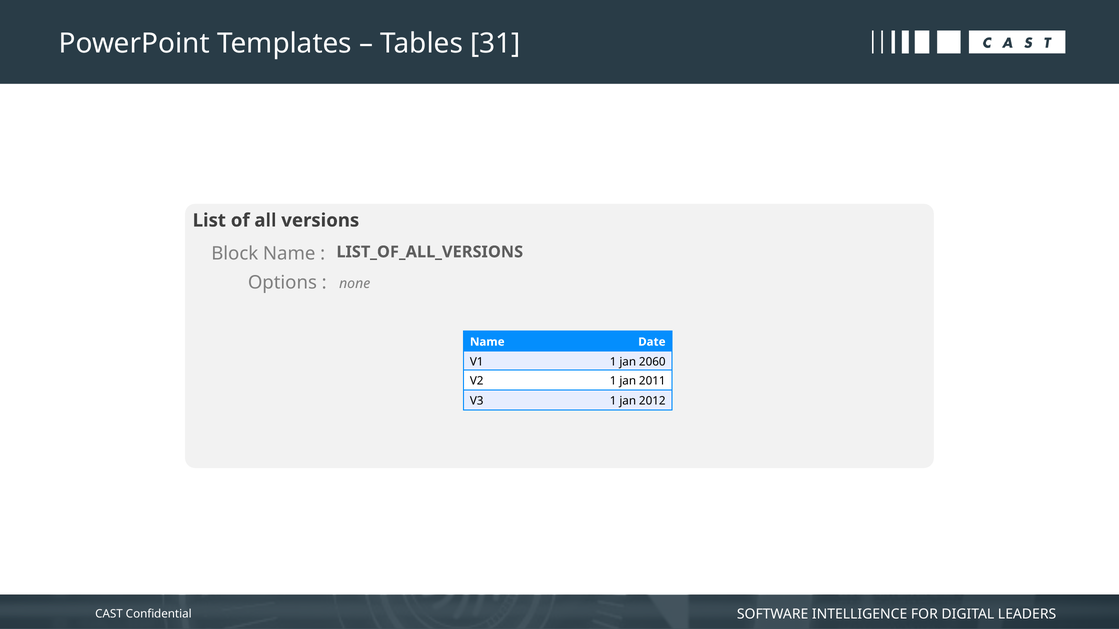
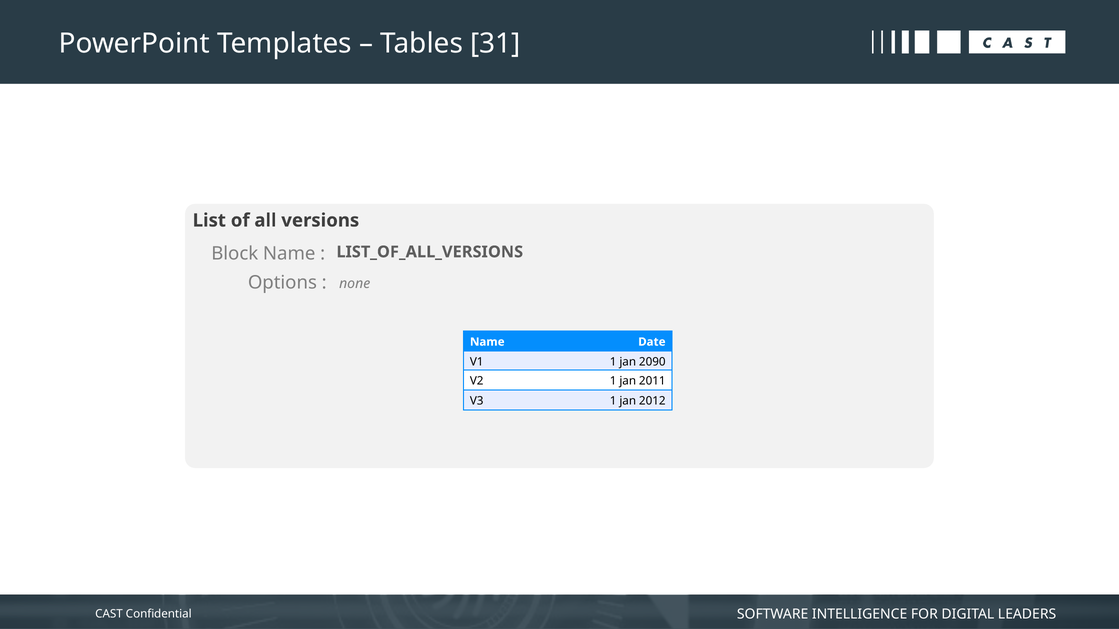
2060: 2060 -> 2090
